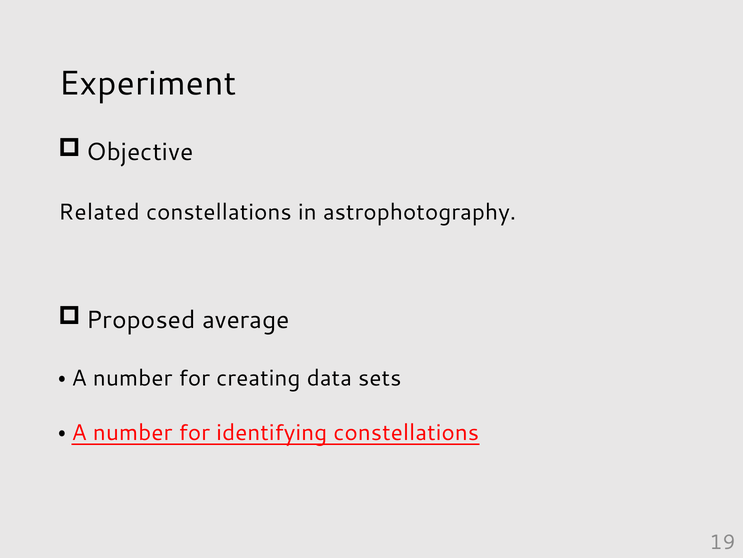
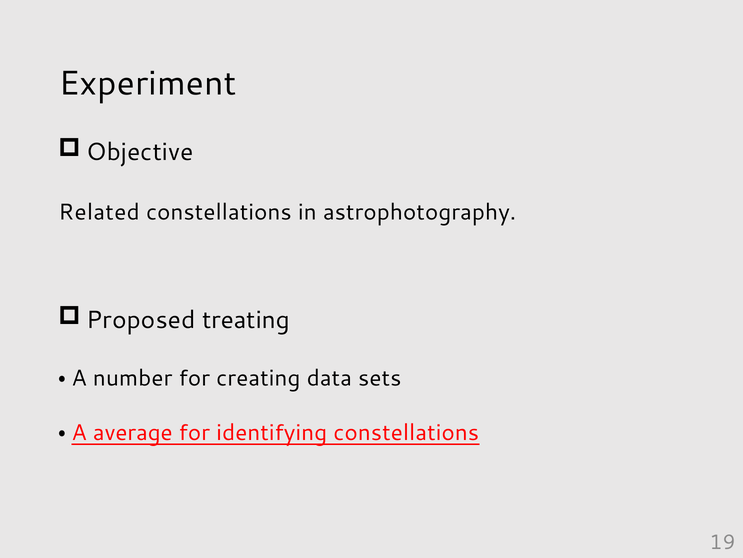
average: average -> treating
number at (133, 432): number -> average
